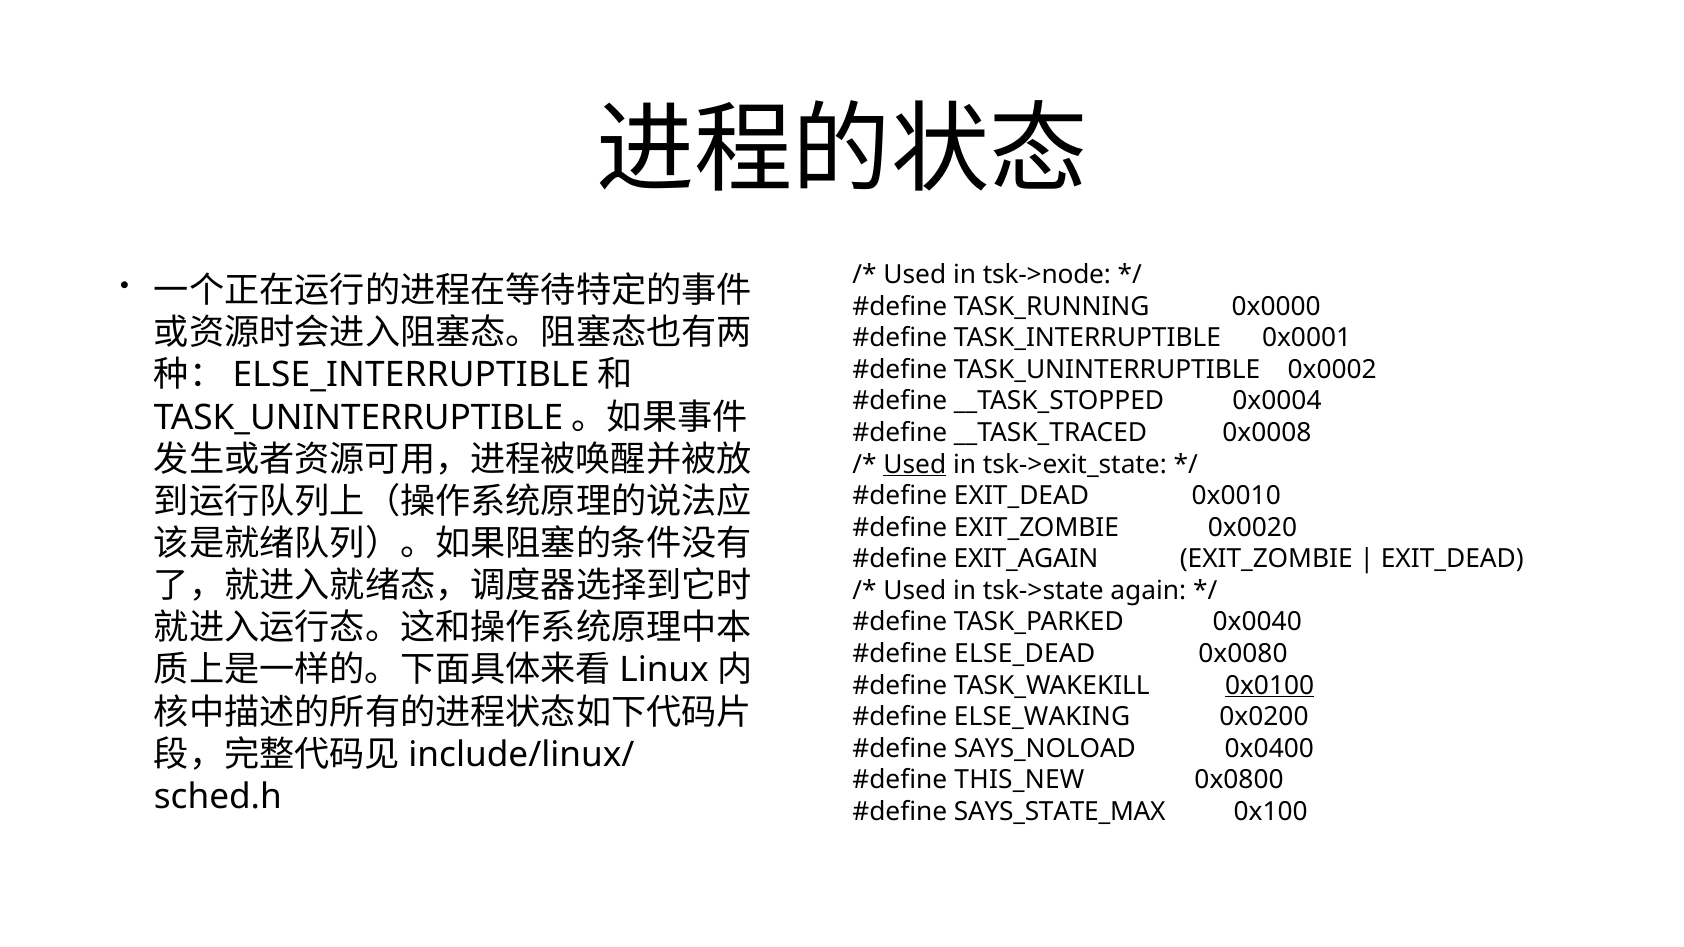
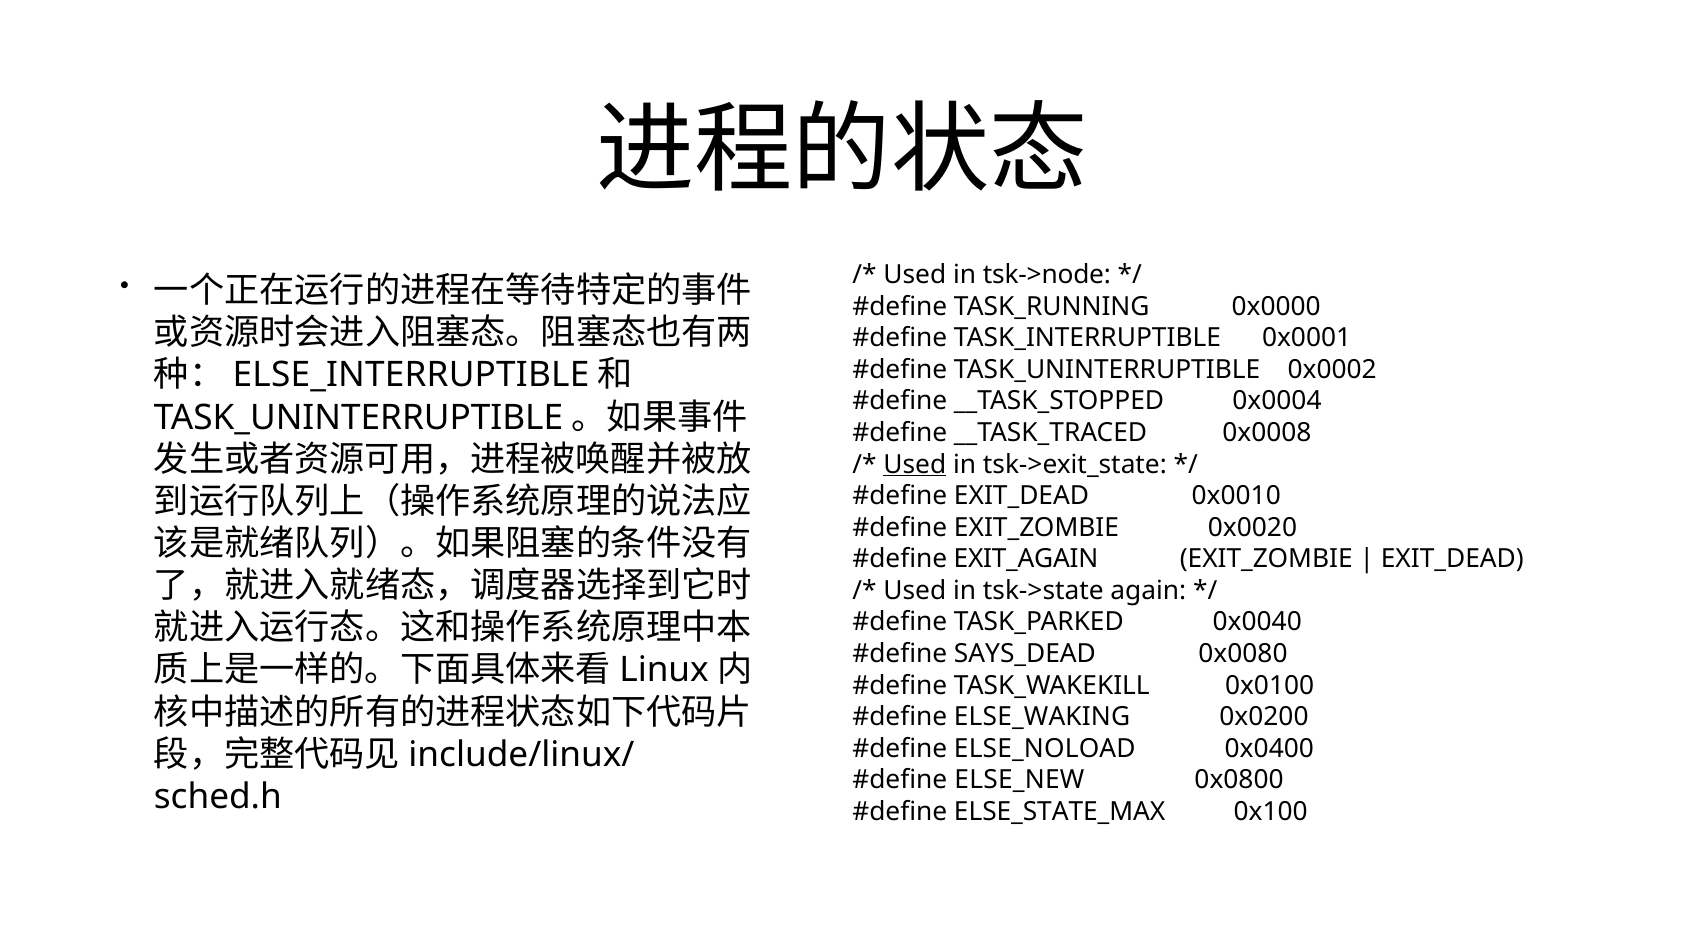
ELSE_DEAD: ELSE_DEAD -> SAYS_DEAD
0x0100 underline: present -> none
SAYS_NOLOAD: SAYS_NOLOAD -> ELSE_NOLOAD
THIS_NEW: THIS_NEW -> ELSE_NEW
SAYS_STATE_MAX: SAYS_STATE_MAX -> ELSE_STATE_MAX
